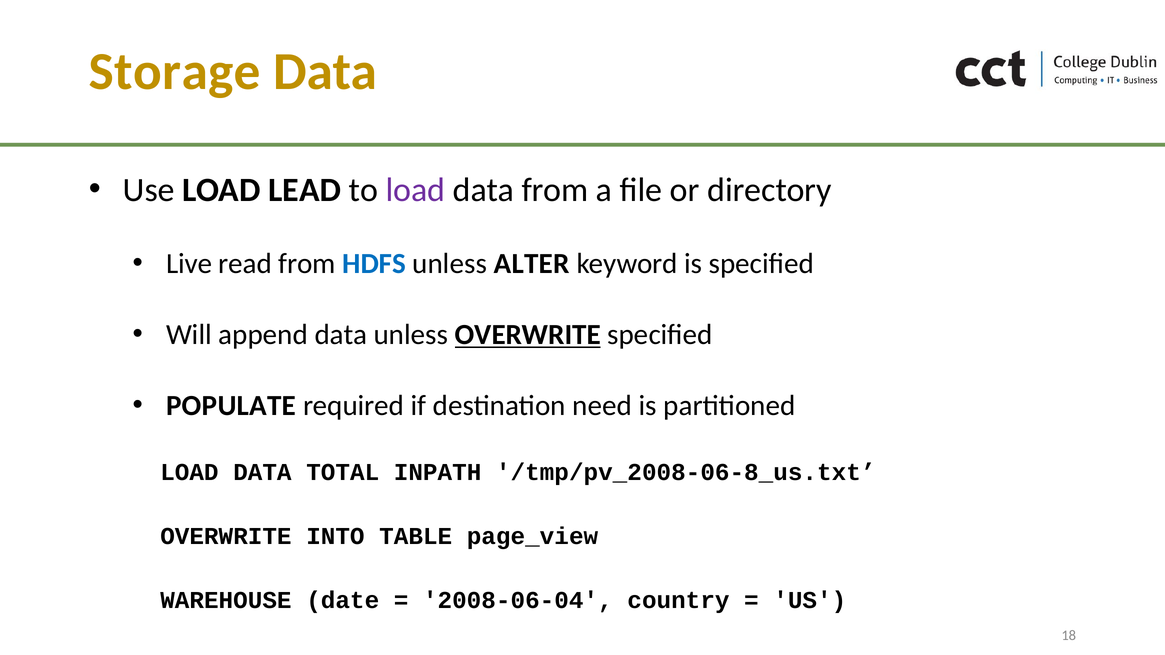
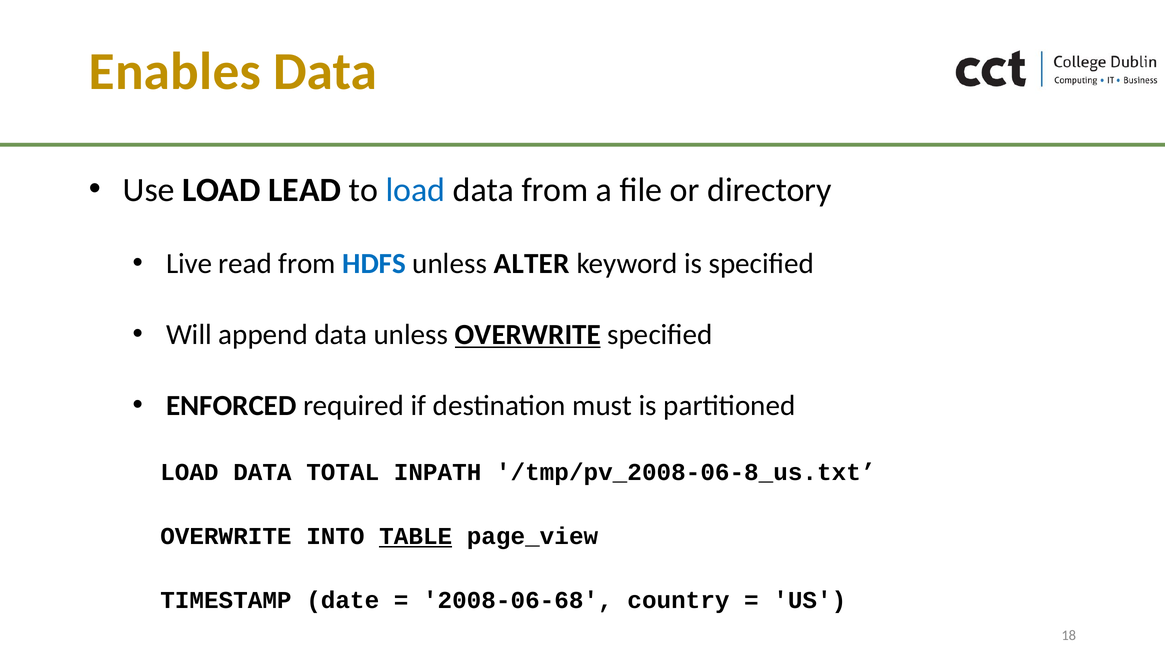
Storage: Storage -> Enables
load at (415, 190) colour: purple -> blue
POPULATE: POPULATE -> ENFORCED
need: need -> must
TABLE underline: none -> present
WAREHOUSE: WAREHOUSE -> TIMESTAMP
2008-06-04: 2008-06-04 -> 2008-06-68
